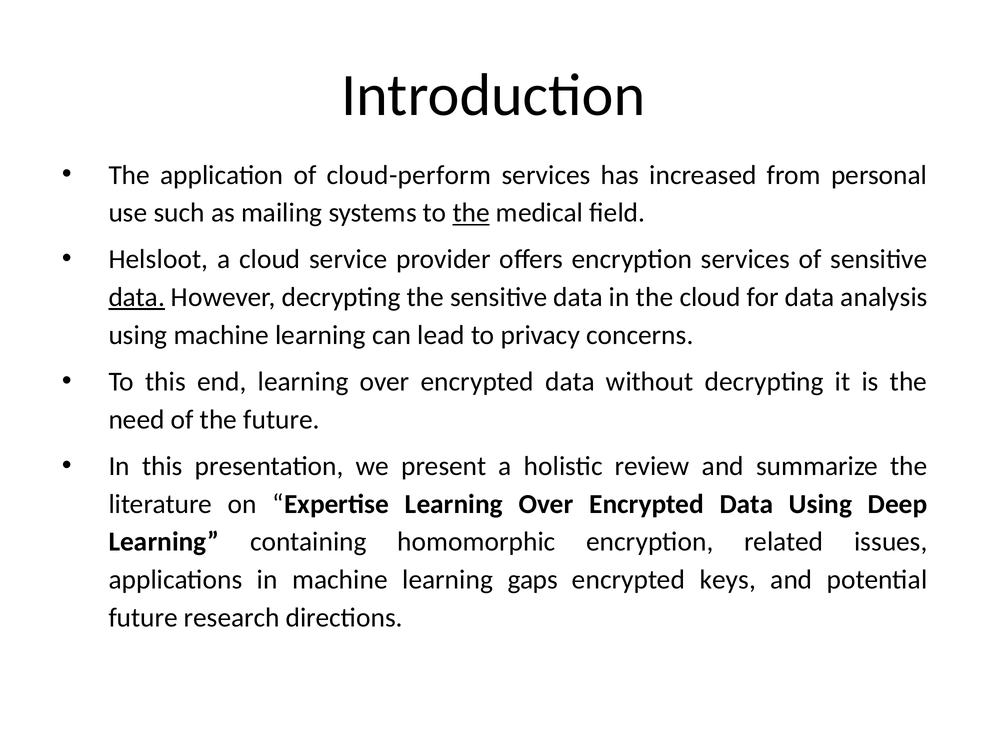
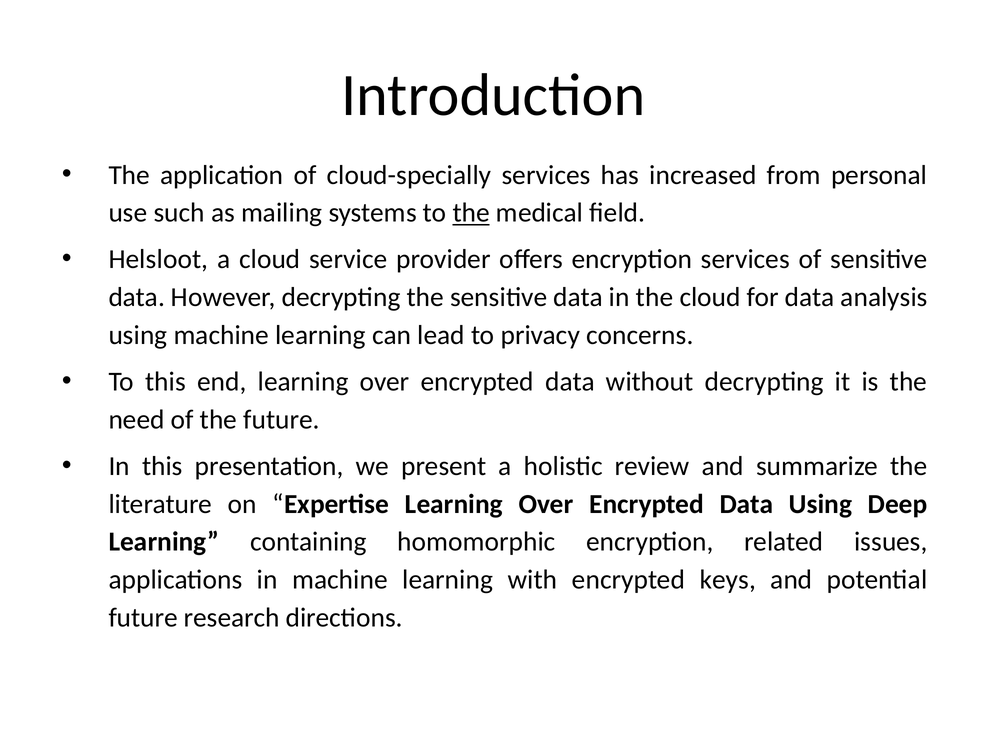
cloud-perform: cloud-perform -> cloud-specially
data at (137, 297) underline: present -> none
gaps: gaps -> with
